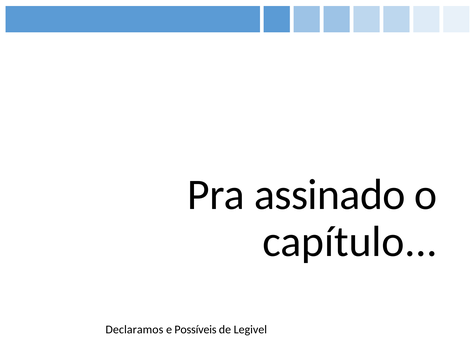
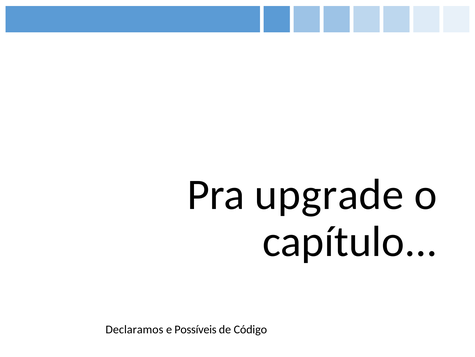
assinado: assinado -> upgrade
Legivel: Legivel -> Código
